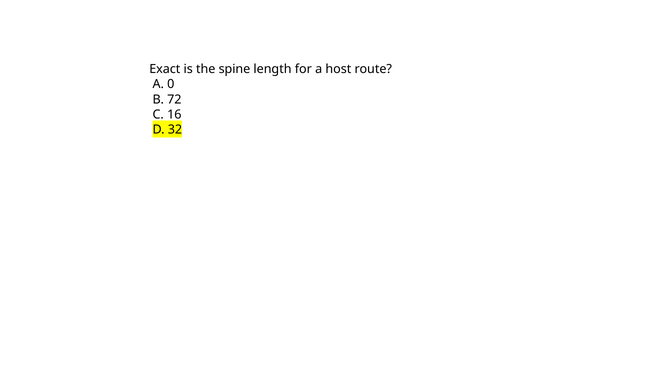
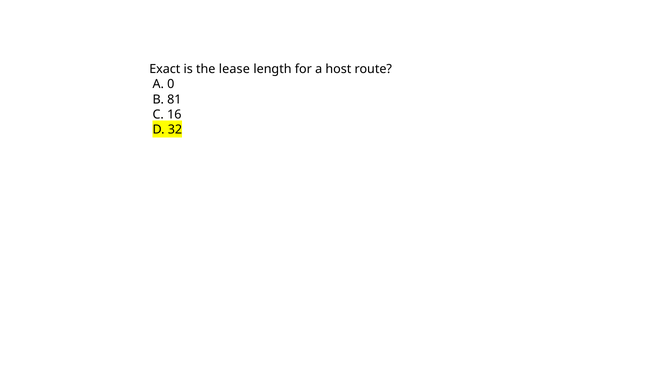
spine: spine -> lease
72: 72 -> 81
